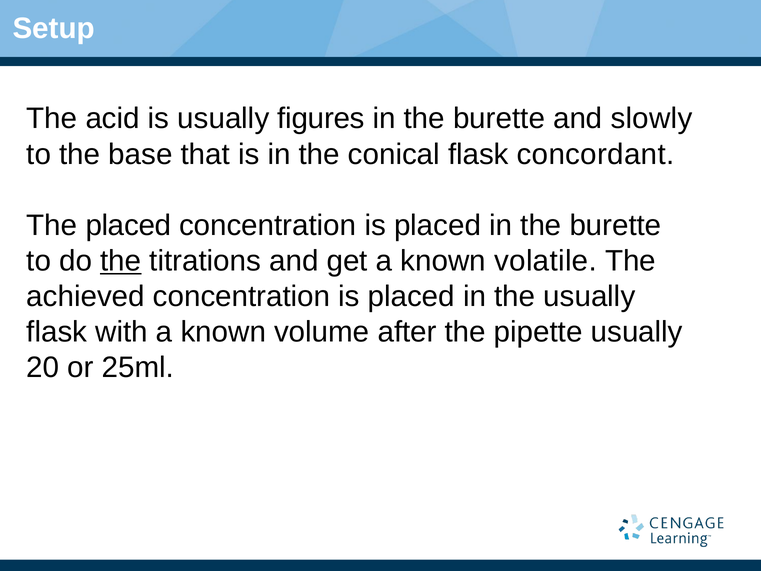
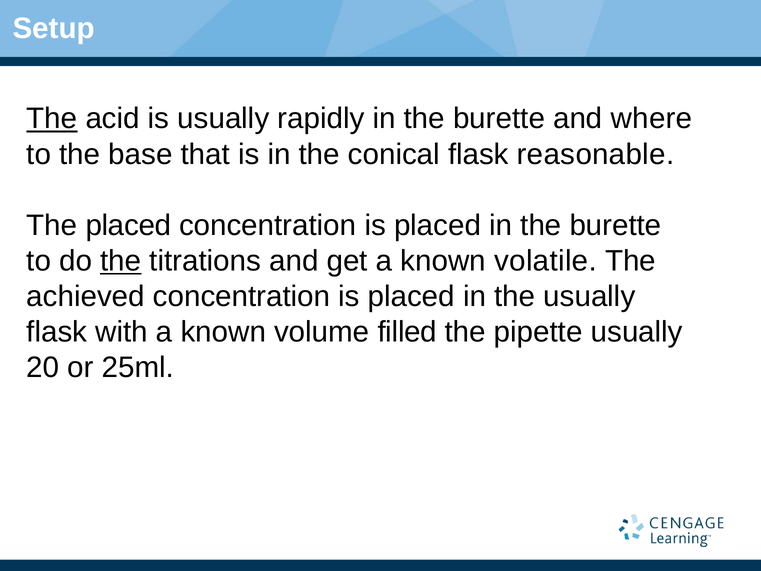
The at (52, 119) underline: none -> present
figures: figures -> rapidly
slowly: slowly -> where
concordant: concordant -> reasonable
after: after -> filled
